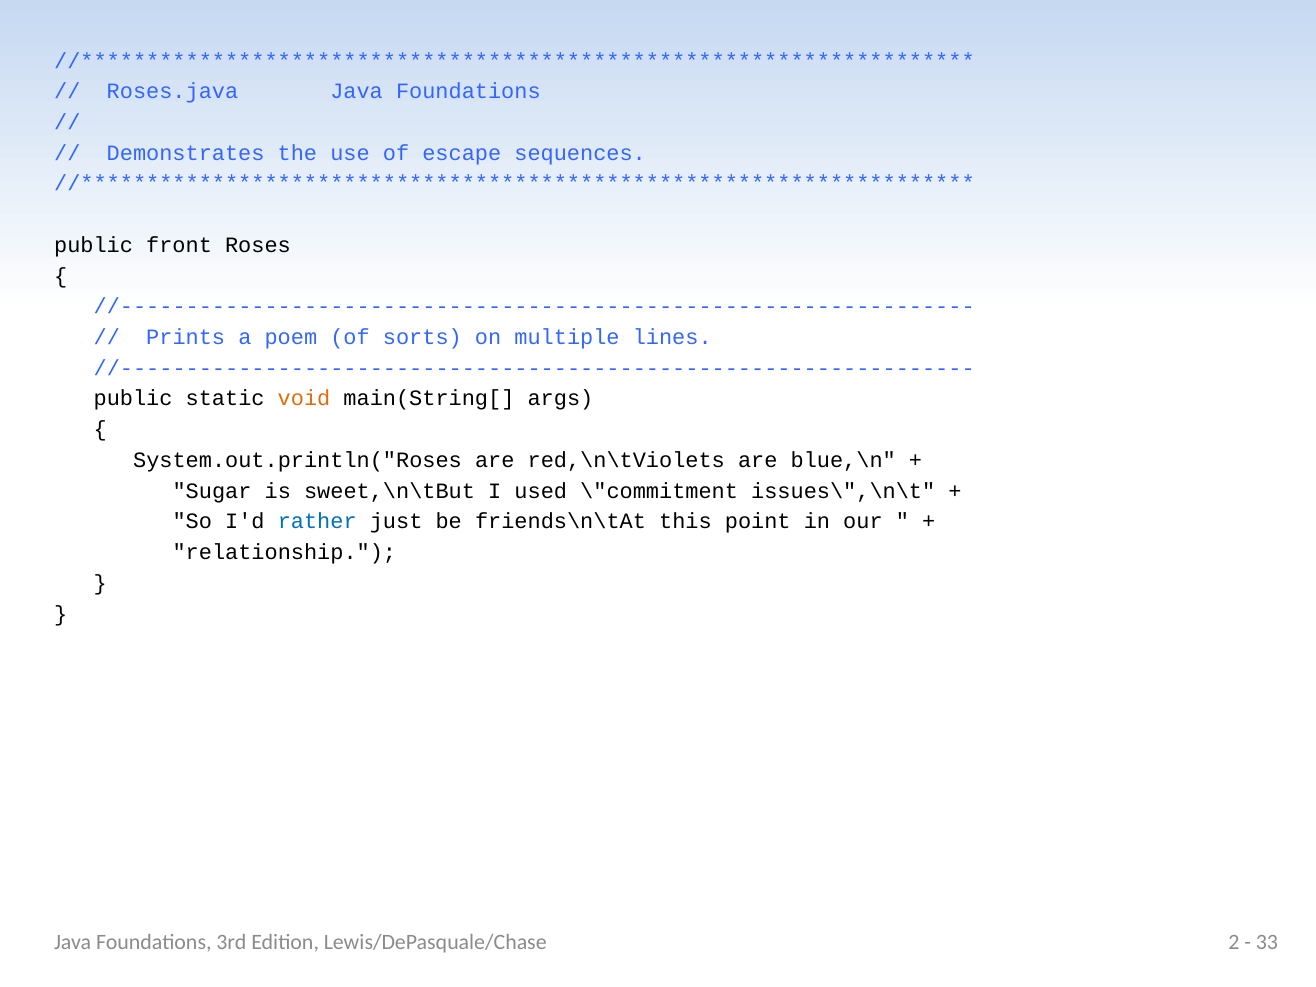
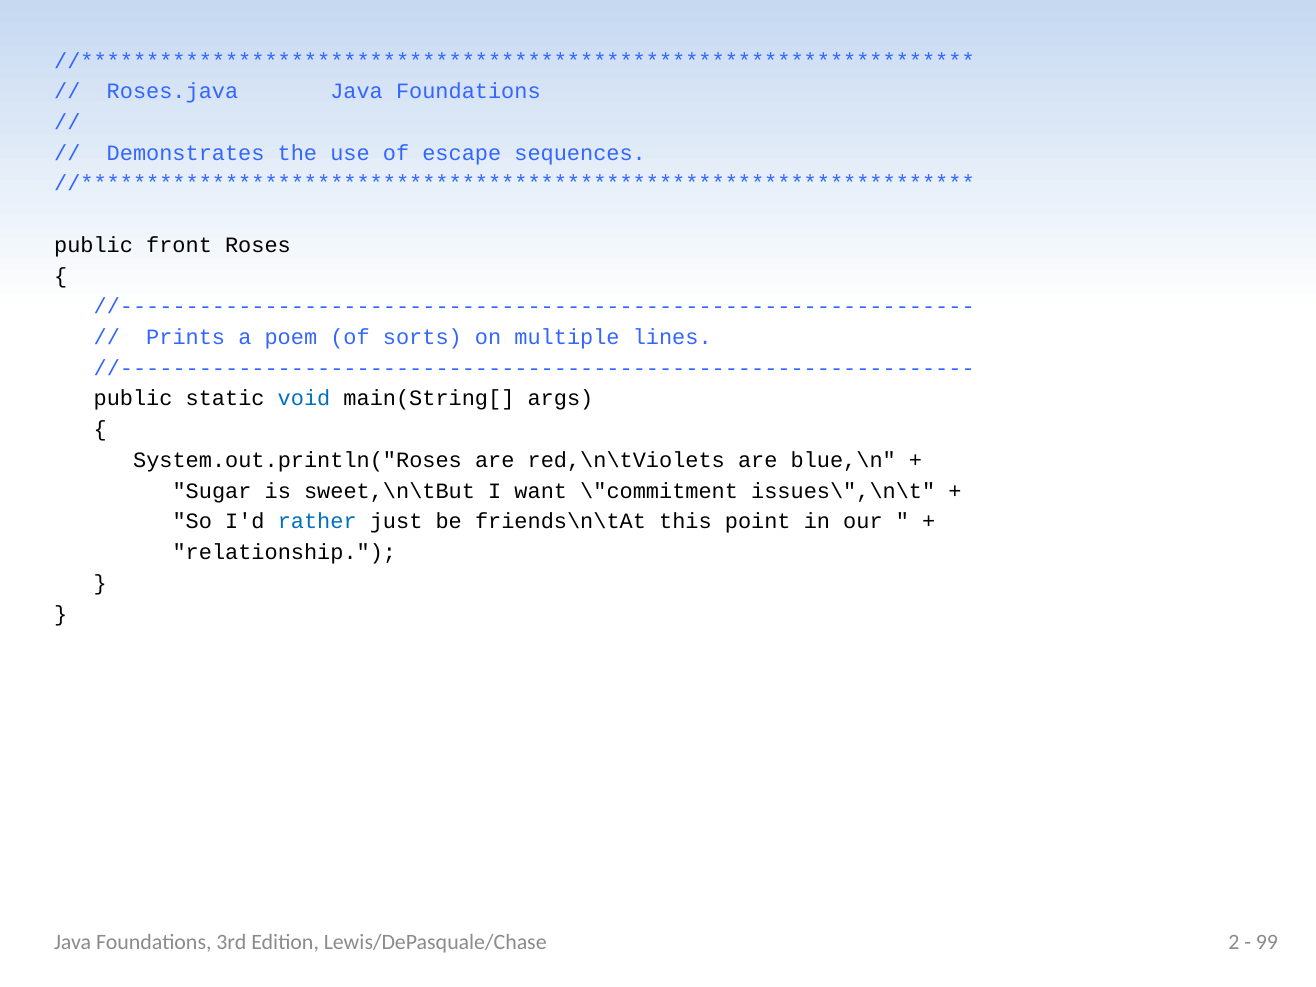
void colour: orange -> blue
used: used -> want
33: 33 -> 99
